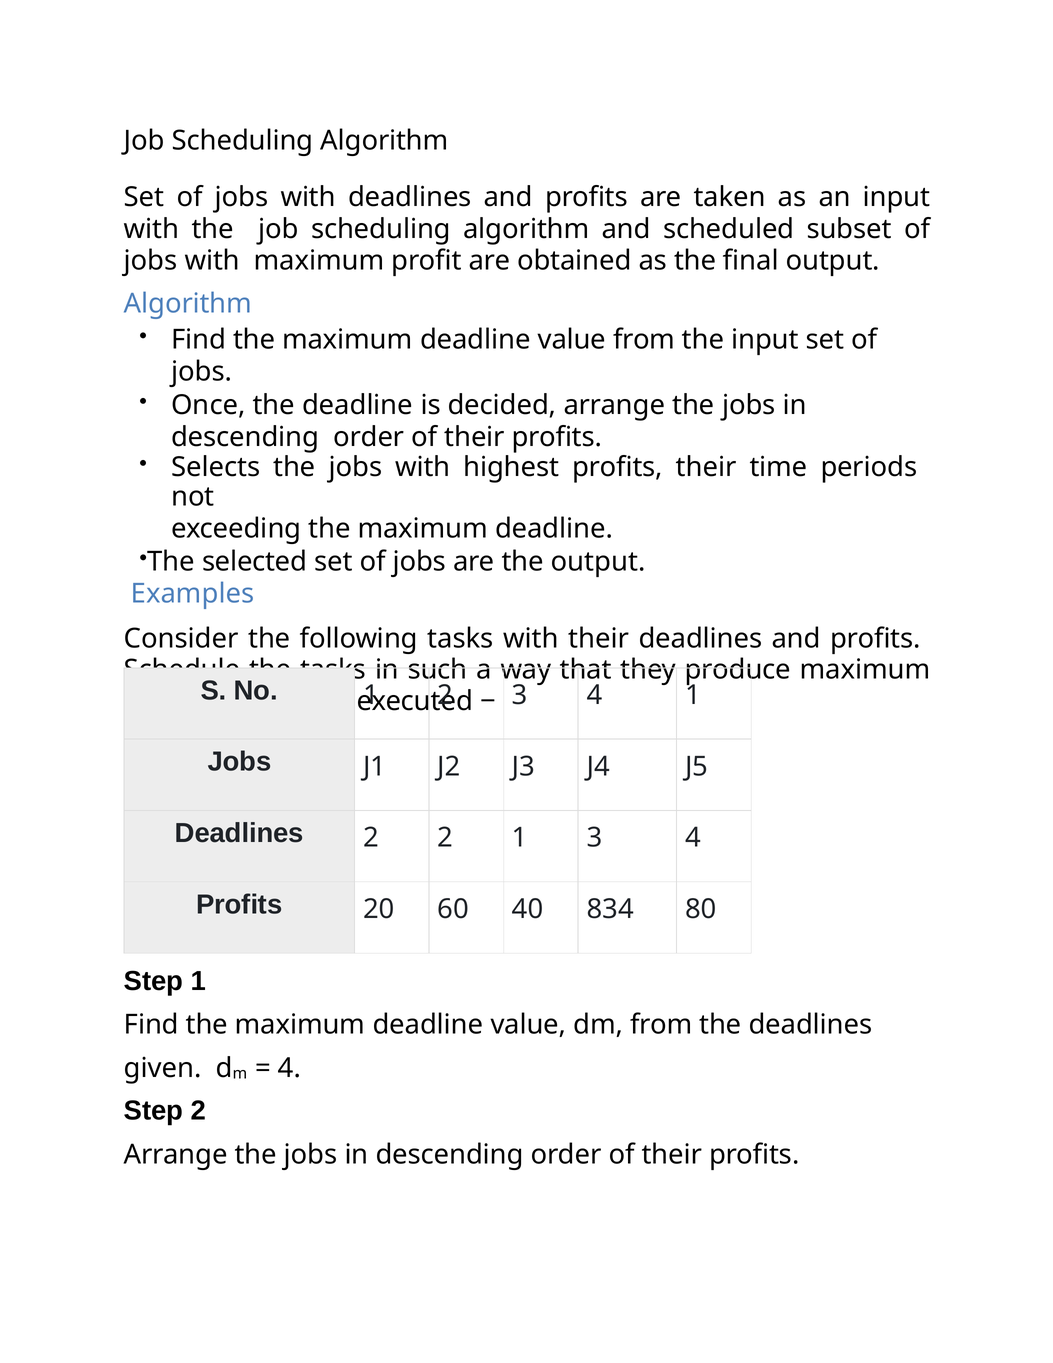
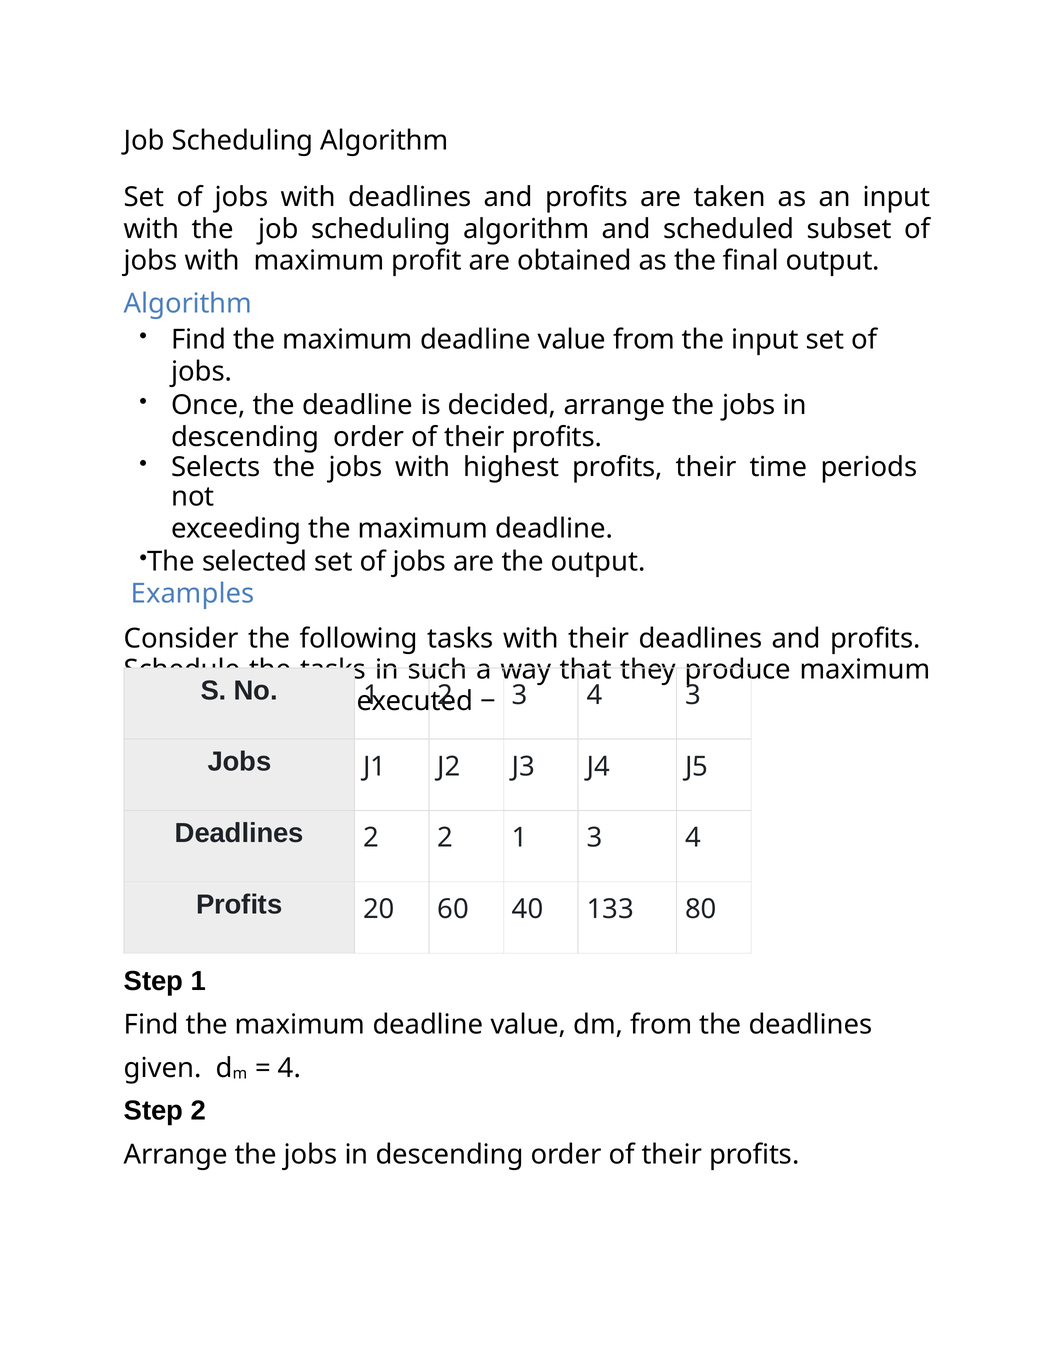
4 1: 1 -> 3
834: 834 -> 133
